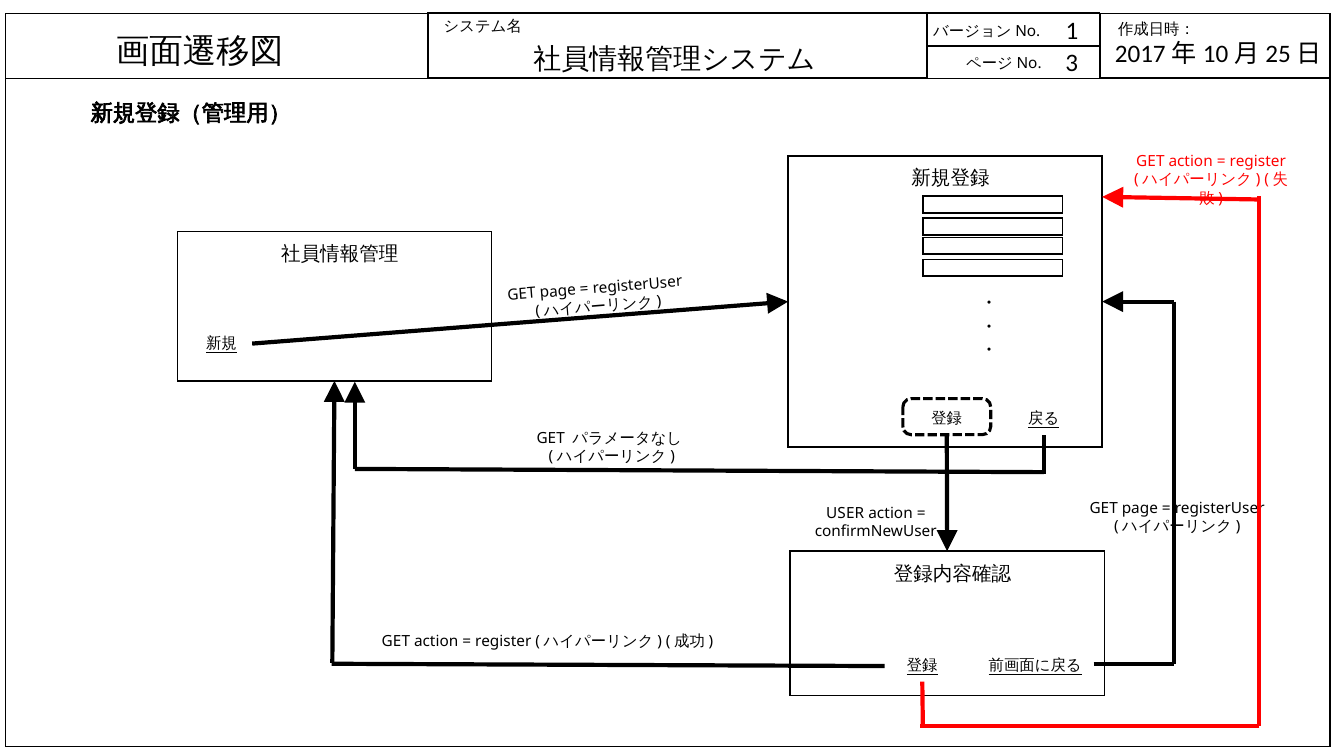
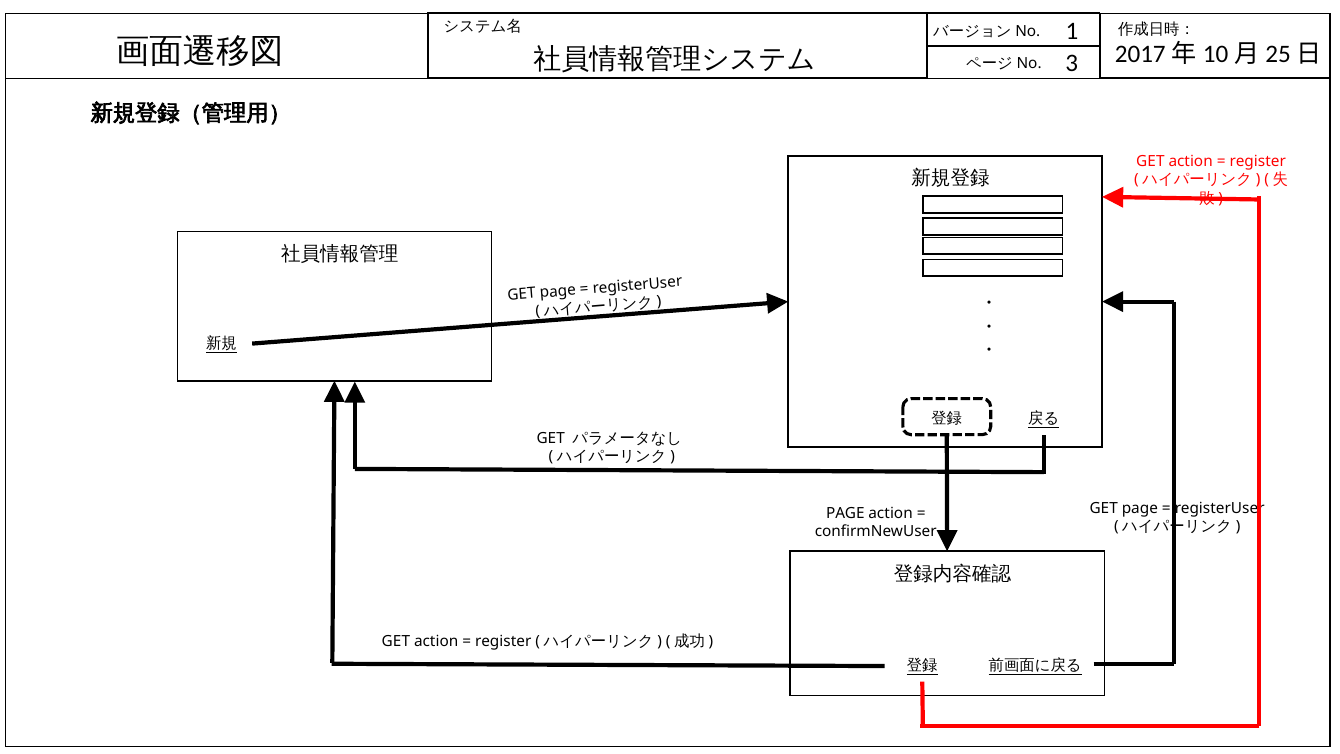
USER at (845, 513): USER -> PAGE
